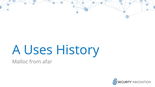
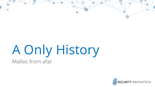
Uses: Uses -> Only
